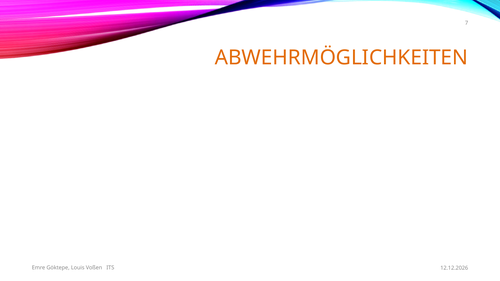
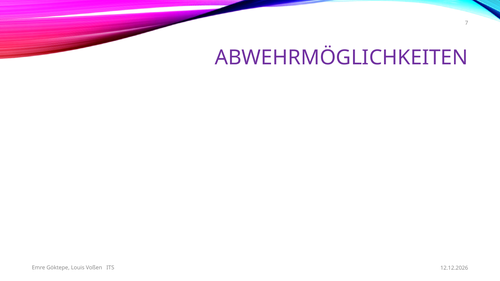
ABWEHRMÖGLICHKEITEN colour: orange -> purple
